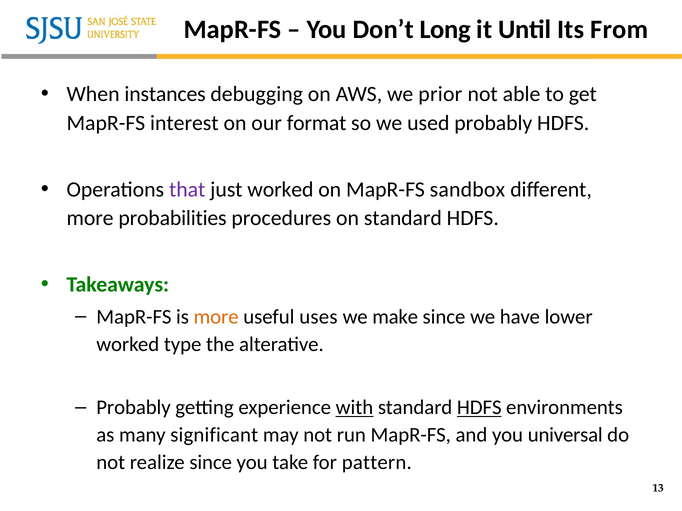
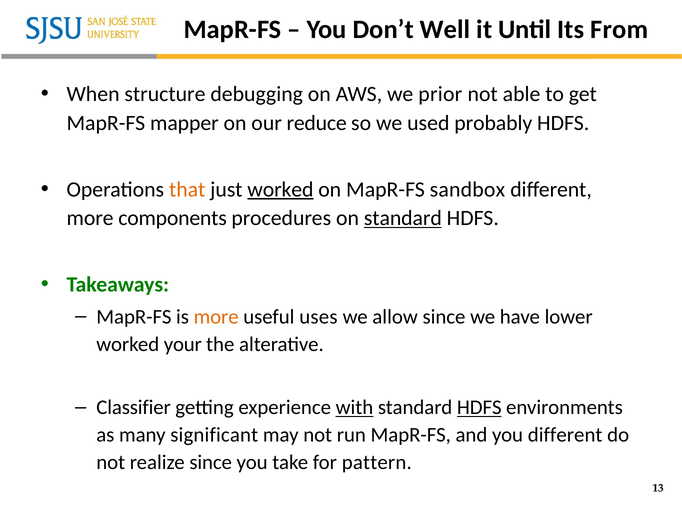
Long: Long -> Well
instances: instances -> structure
interest: interest -> mapper
format: format -> reduce
that colour: purple -> orange
worked at (280, 190) underline: none -> present
probabilities: probabilities -> components
standard at (403, 218) underline: none -> present
make: make -> allow
type: type -> your
Probably at (134, 408): Probably -> Classifier
you universal: universal -> different
